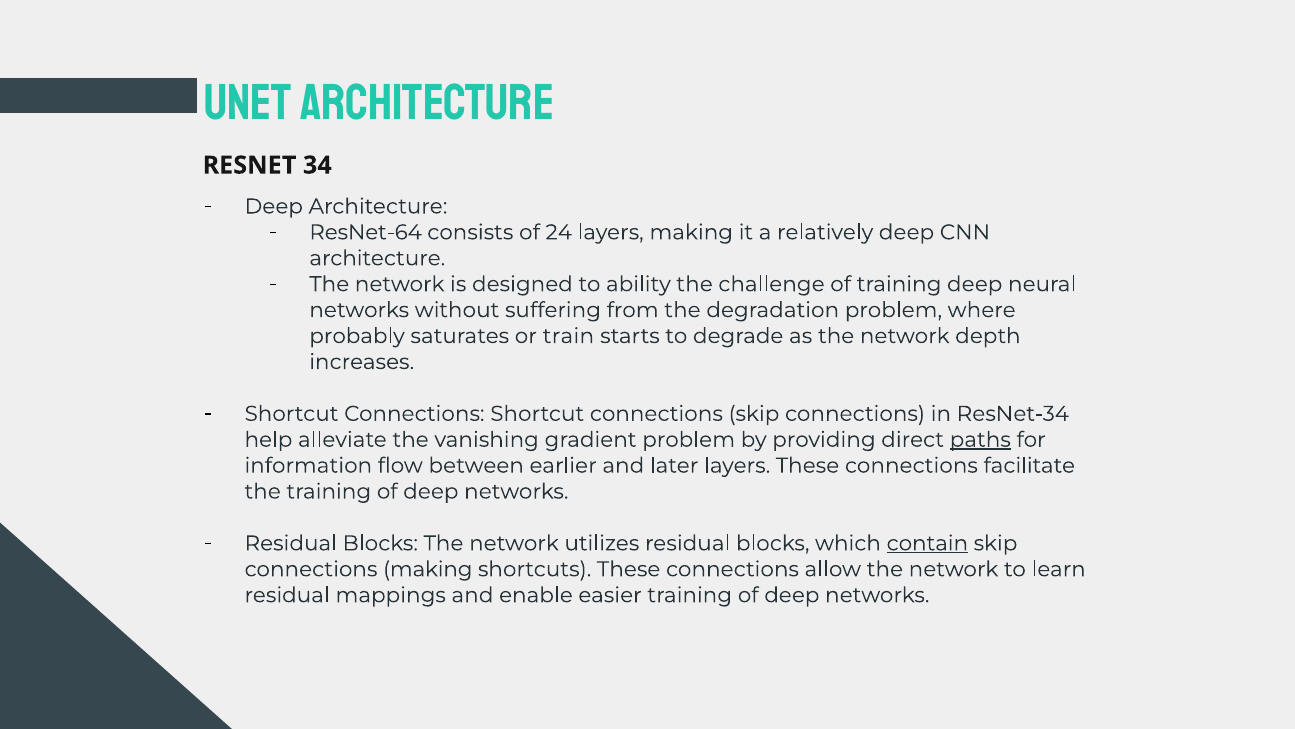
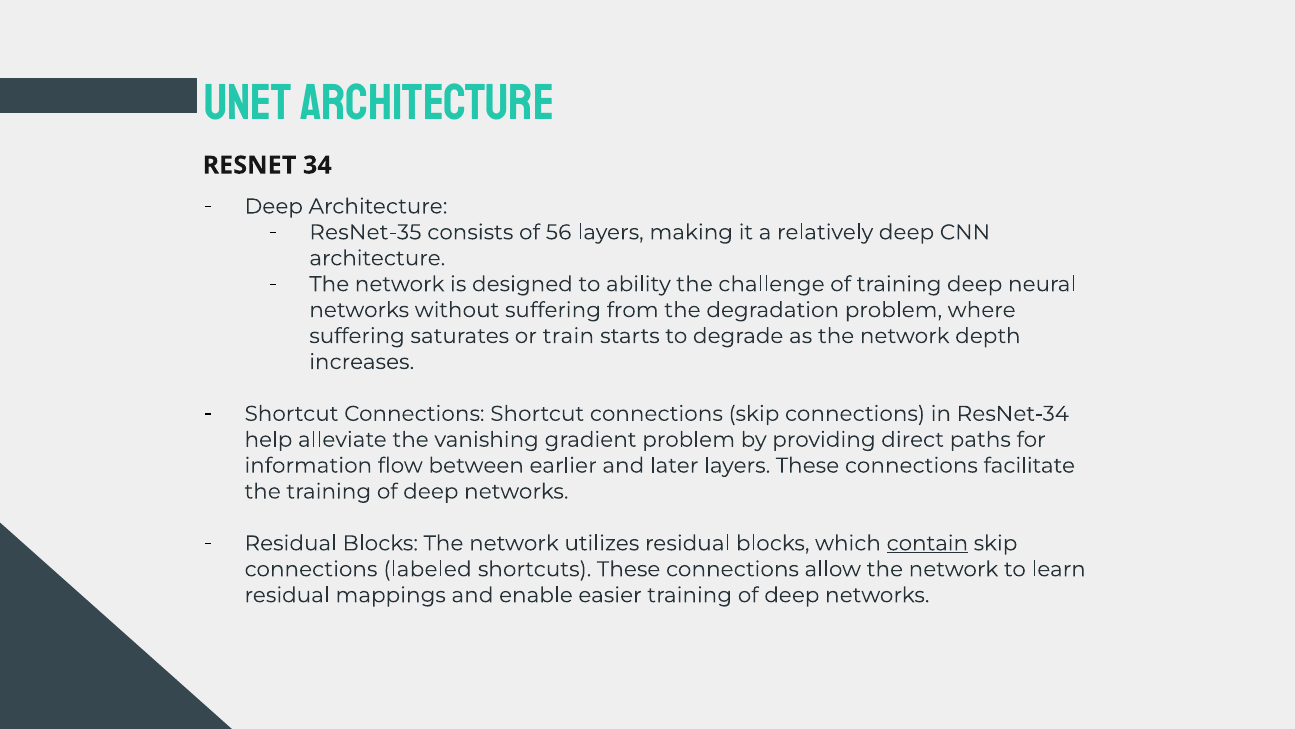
ResNet-64: ResNet-64 -> ResNet-35
24: 24 -> 56
probably at (357, 336): probably -> suffering
paths underline: present -> none
connections making: making -> labeled
